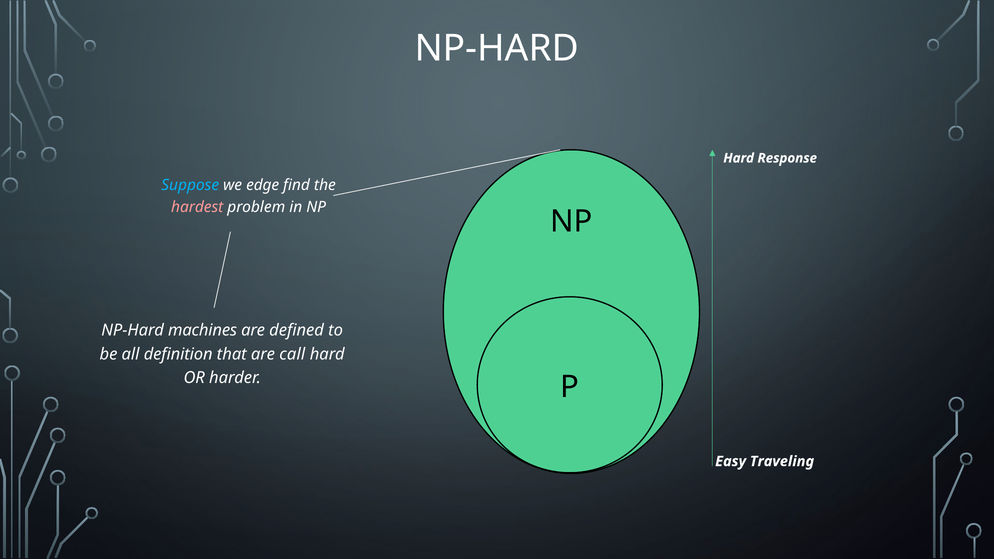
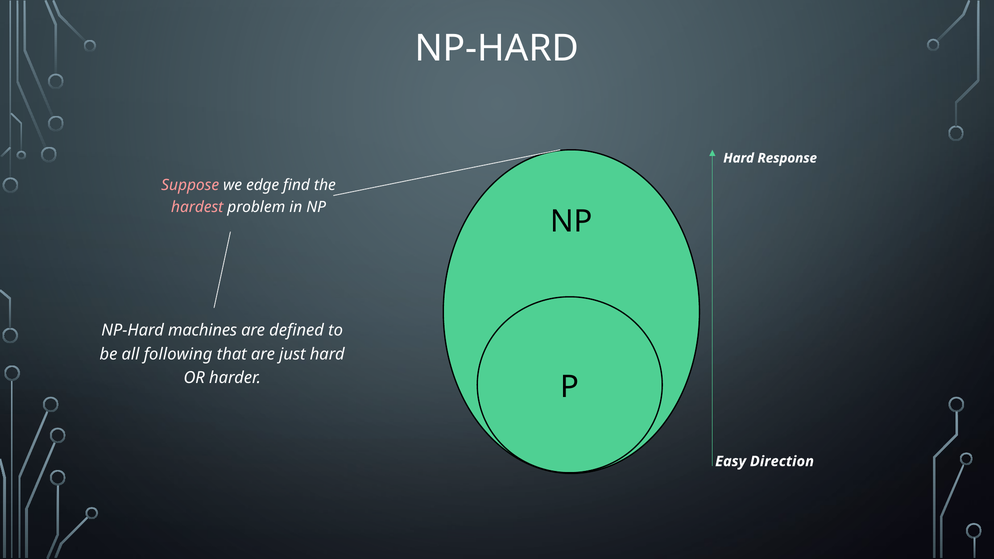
Suppose colour: light blue -> pink
definition: definition -> following
call: call -> just
Traveling: Traveling -> Direction
